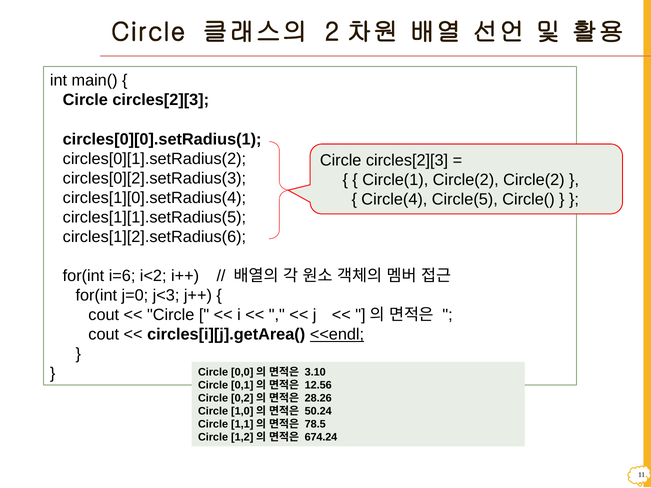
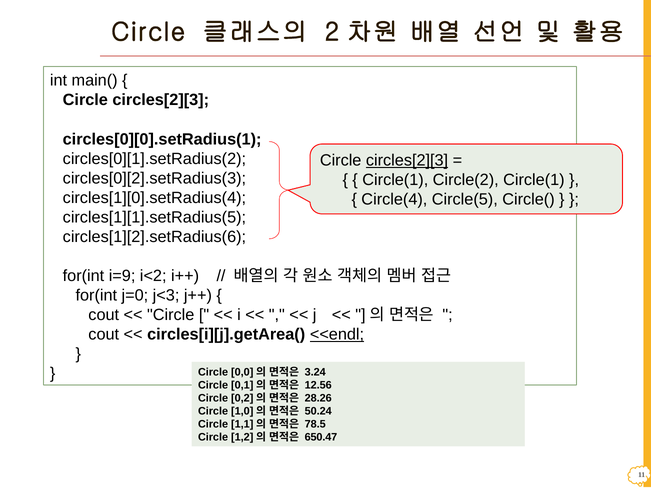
circles[2][3 at (407, 161) underline: none -> present
Circle(2 Circle(2: Circle(2 -> Circle(1
i=6: i=6 -> i=9
3.10: 3.10 -> 3.24
674.24: 674.24 -> 650.47
